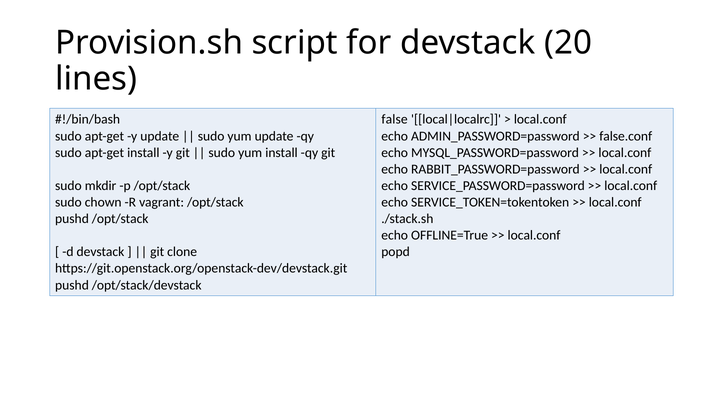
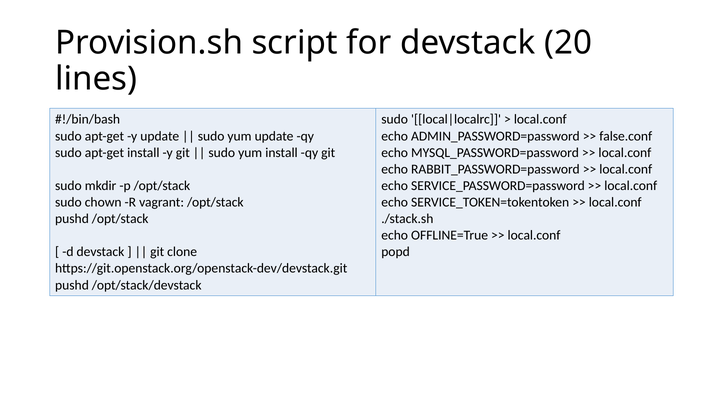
false at (395, 119): false -> sudo
